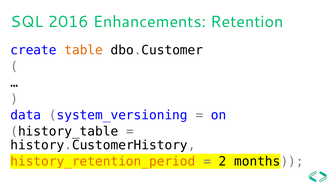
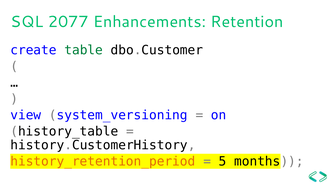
2016: 2016 -> 2077
table colour: orange -> green
data: data -> view
2: 2 -> 5
